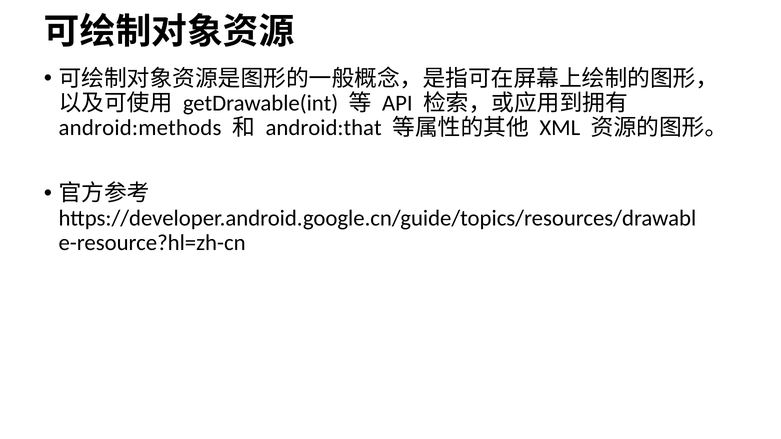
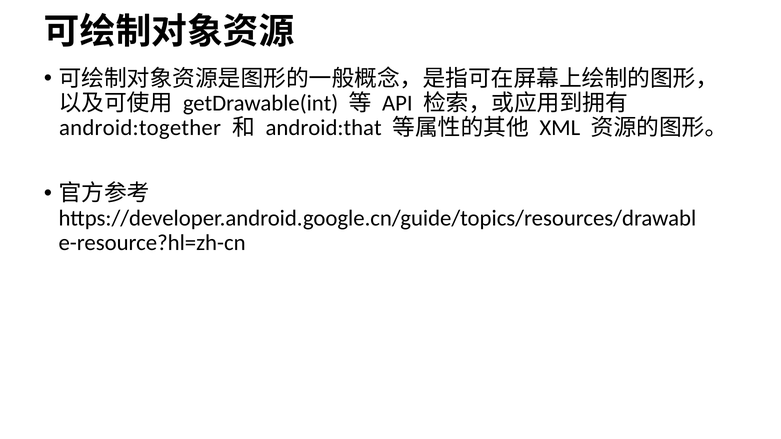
android:methods: android:methods -> android:together
